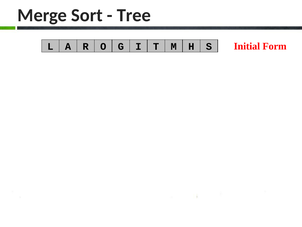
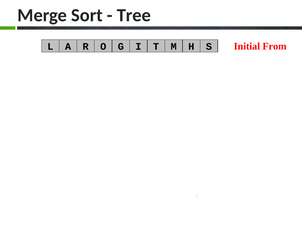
Form: Form -> From
